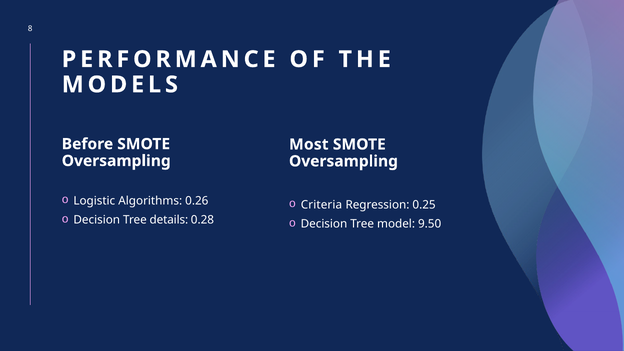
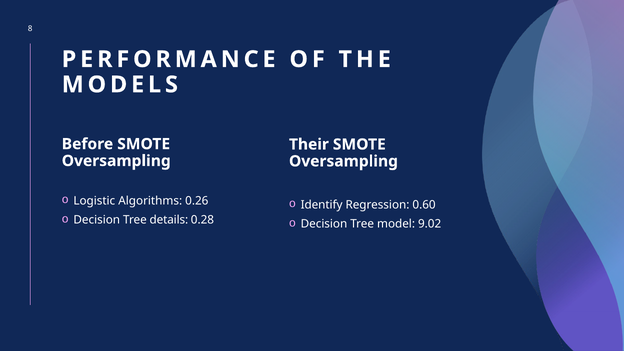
Most: Most -> Their
Criteria: Criteria -> Identify
0.25: 0.25 -> 0.60
9.50: 9.50 -> 9.02
